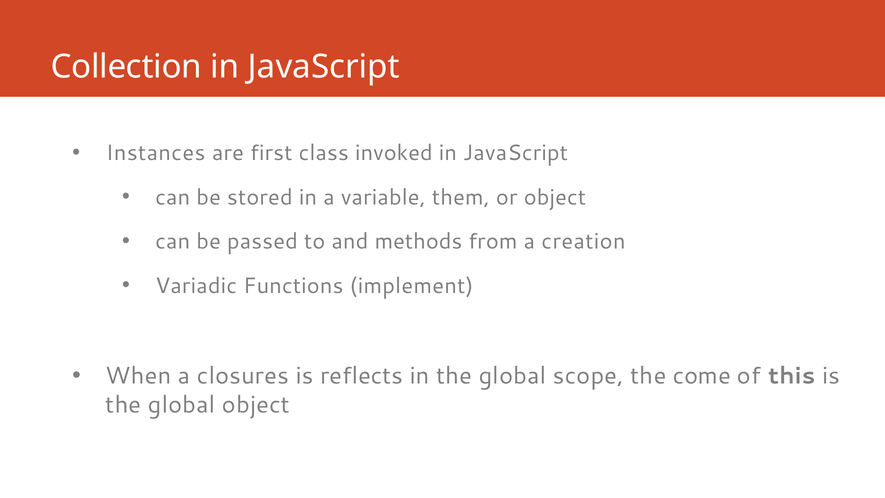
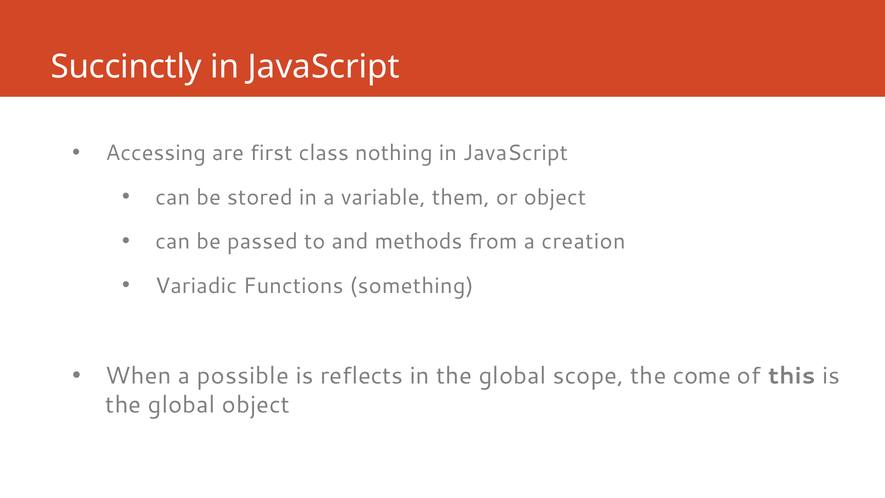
Collection: Collection -> Succinctly
Instances: Instances -> Accessing
invoked: invoked -> nothing
implement: implement -> something
closures: closures -> possible
